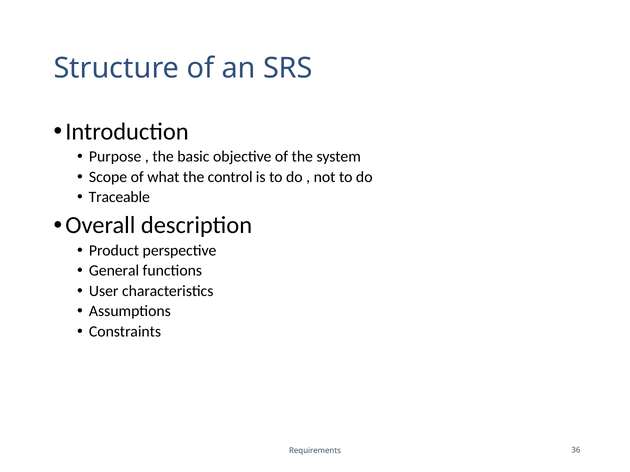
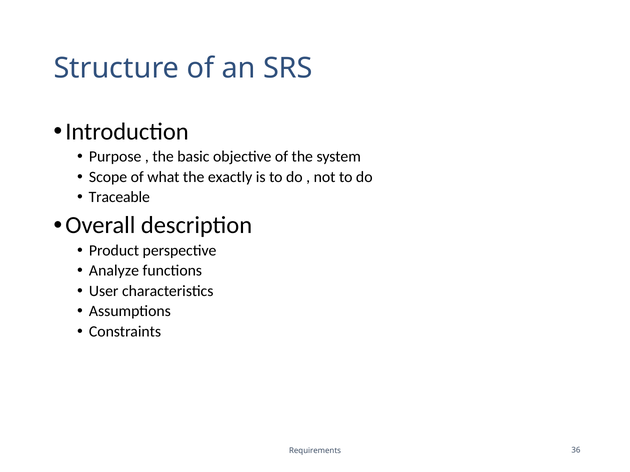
control: control -> exactly
General: General -> Analyze
